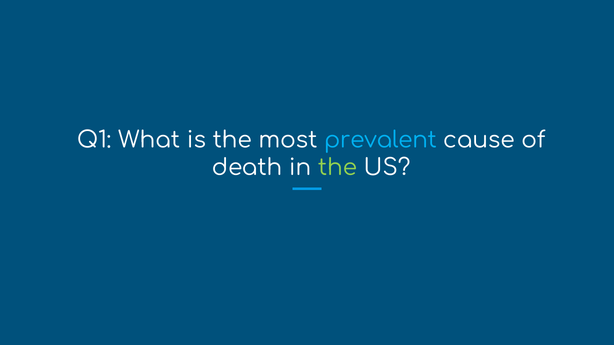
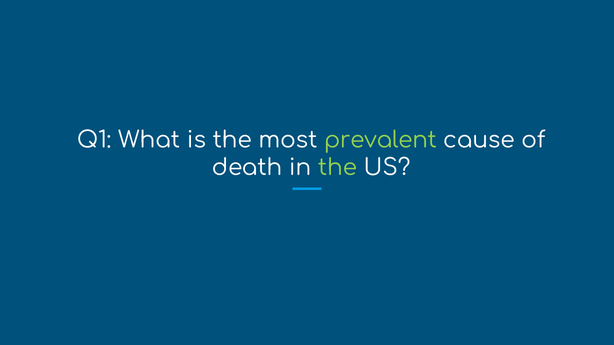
prevalent colour: light blue -> light green
